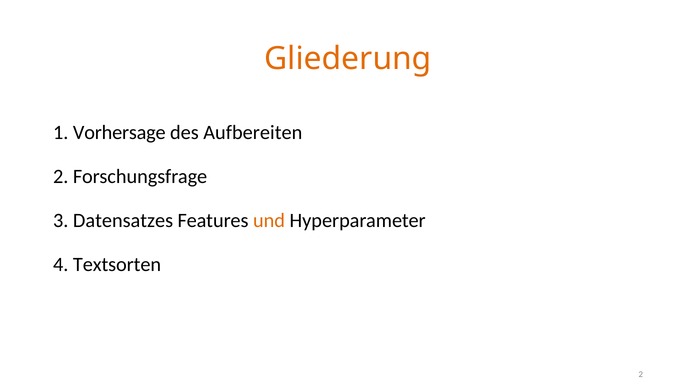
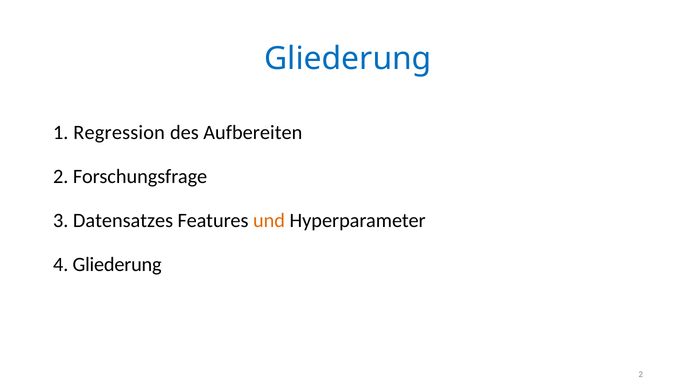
Gliederung at (348, 58) colour: orange -> blue
Vorhersage: Vorhersage -> Regression
4 Textsorten: Textsorten -> Gliederung
